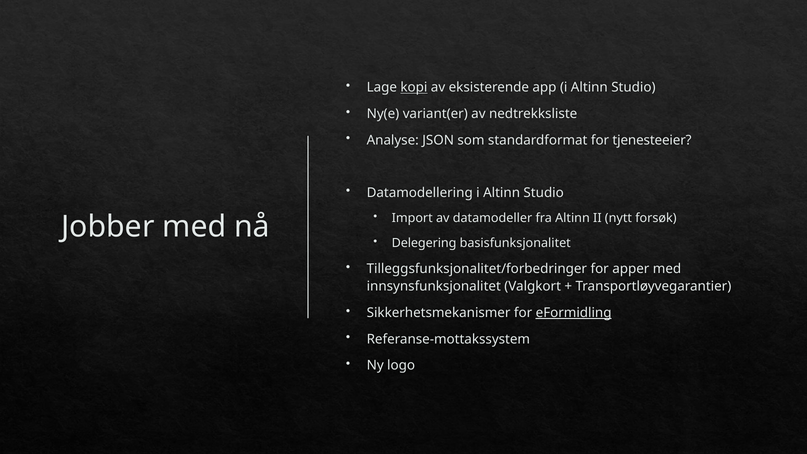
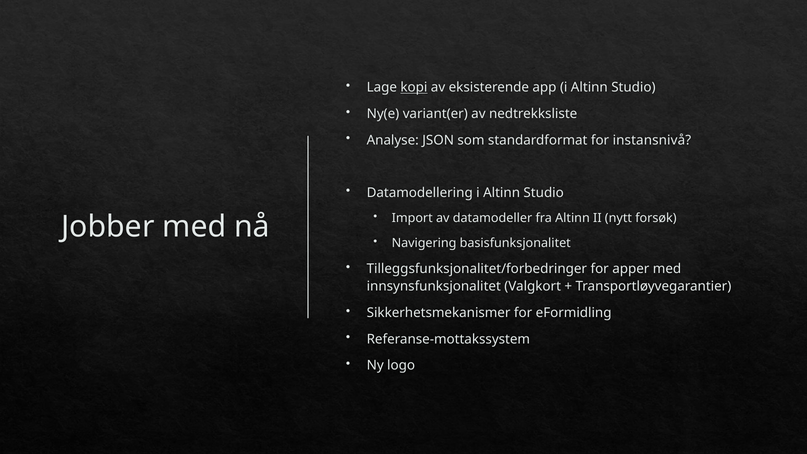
tjenesteeier: tjenesteeier -> instansnivå
Delegering: Delegering -> Navigering
eFormidling underline: present -> none
